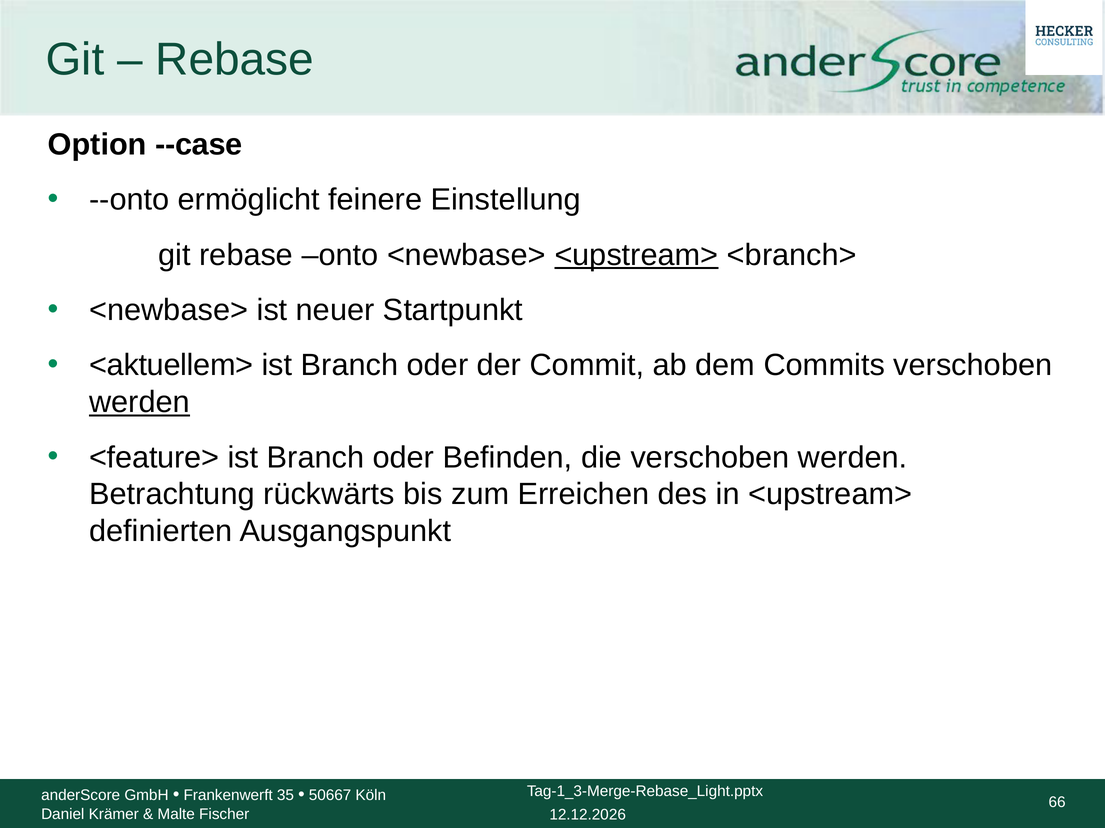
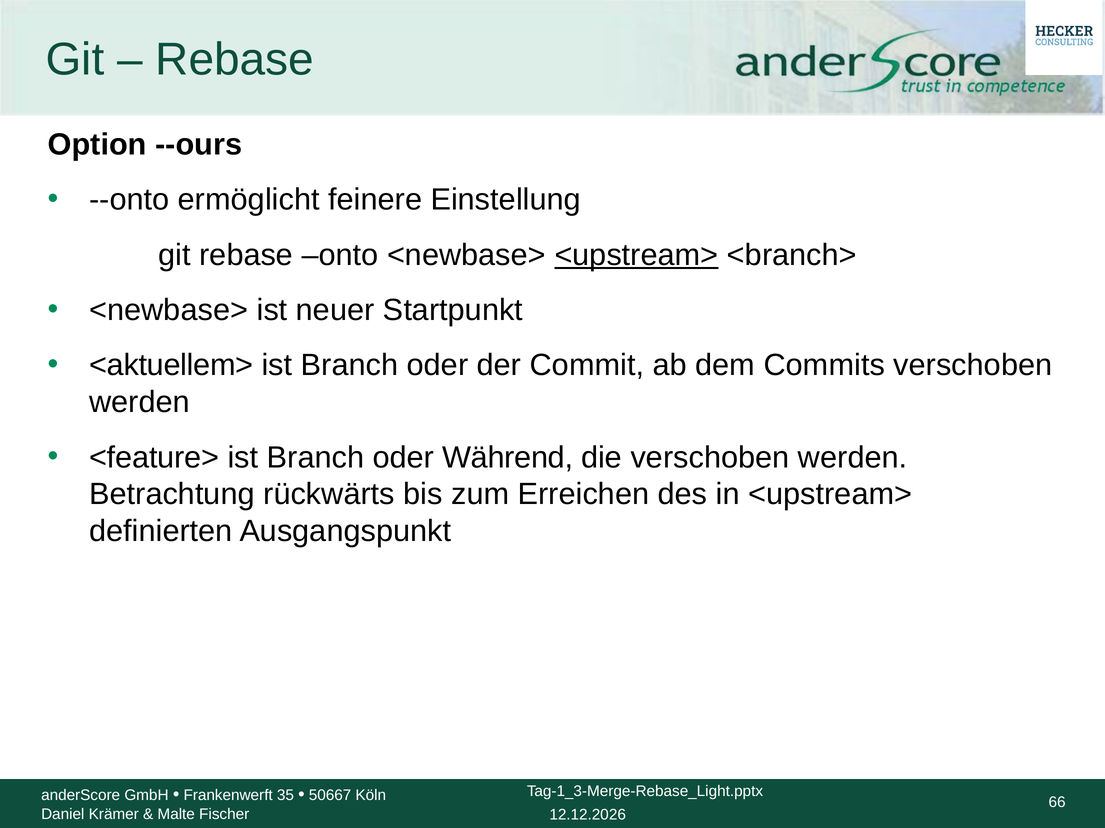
--case: --case -> --ours
werden at (140, 403) underline: present -> none
Befinden: Befinden -> Während
